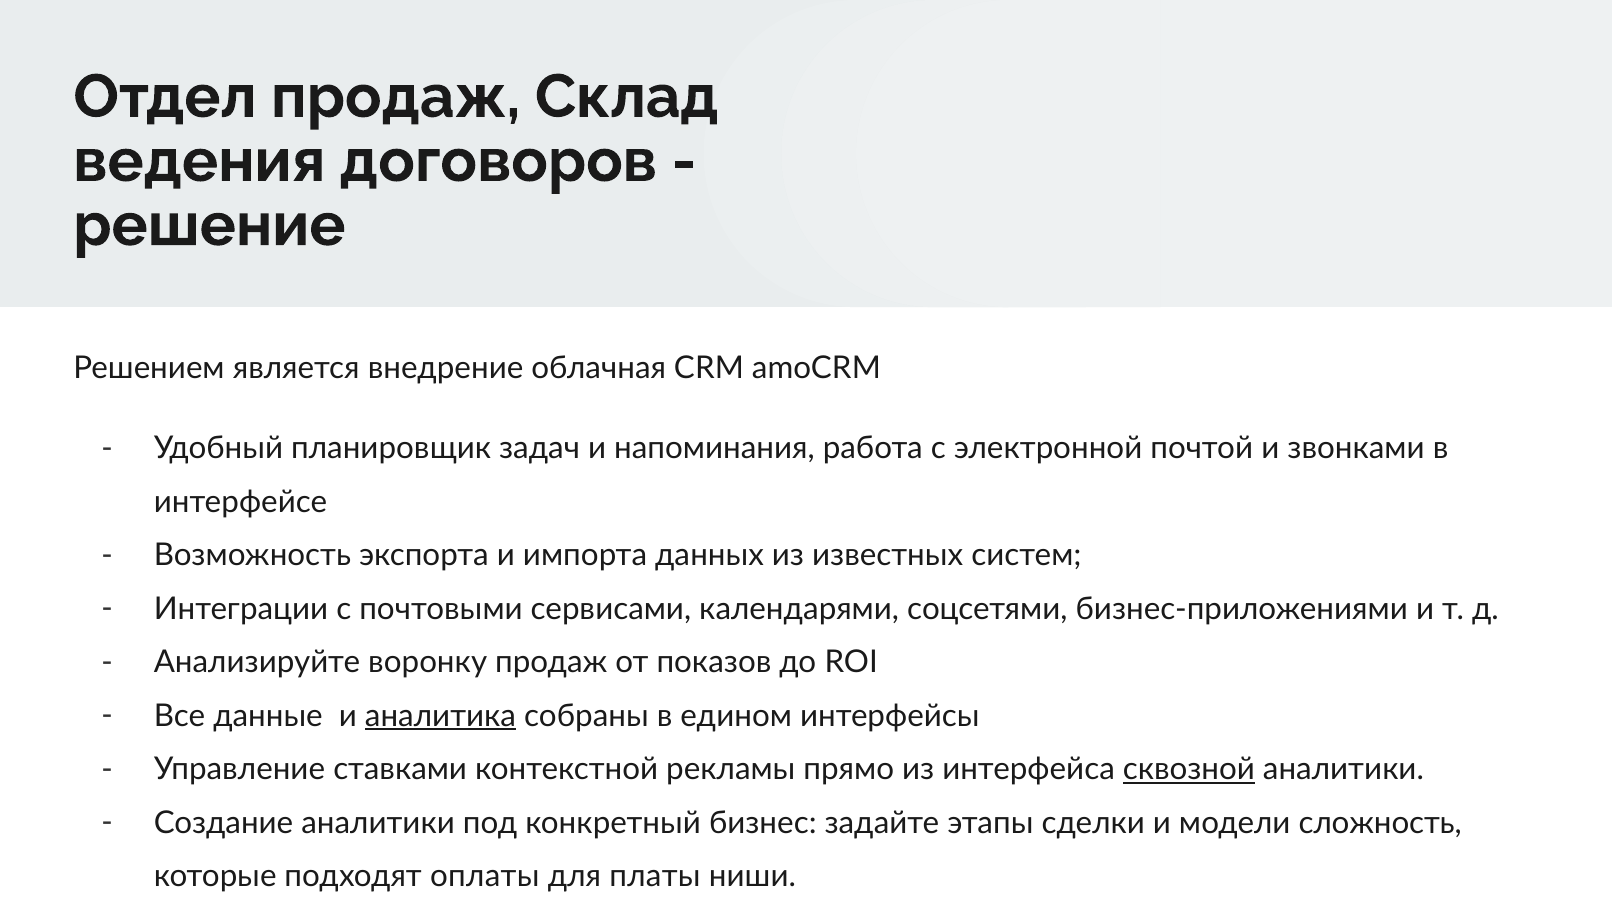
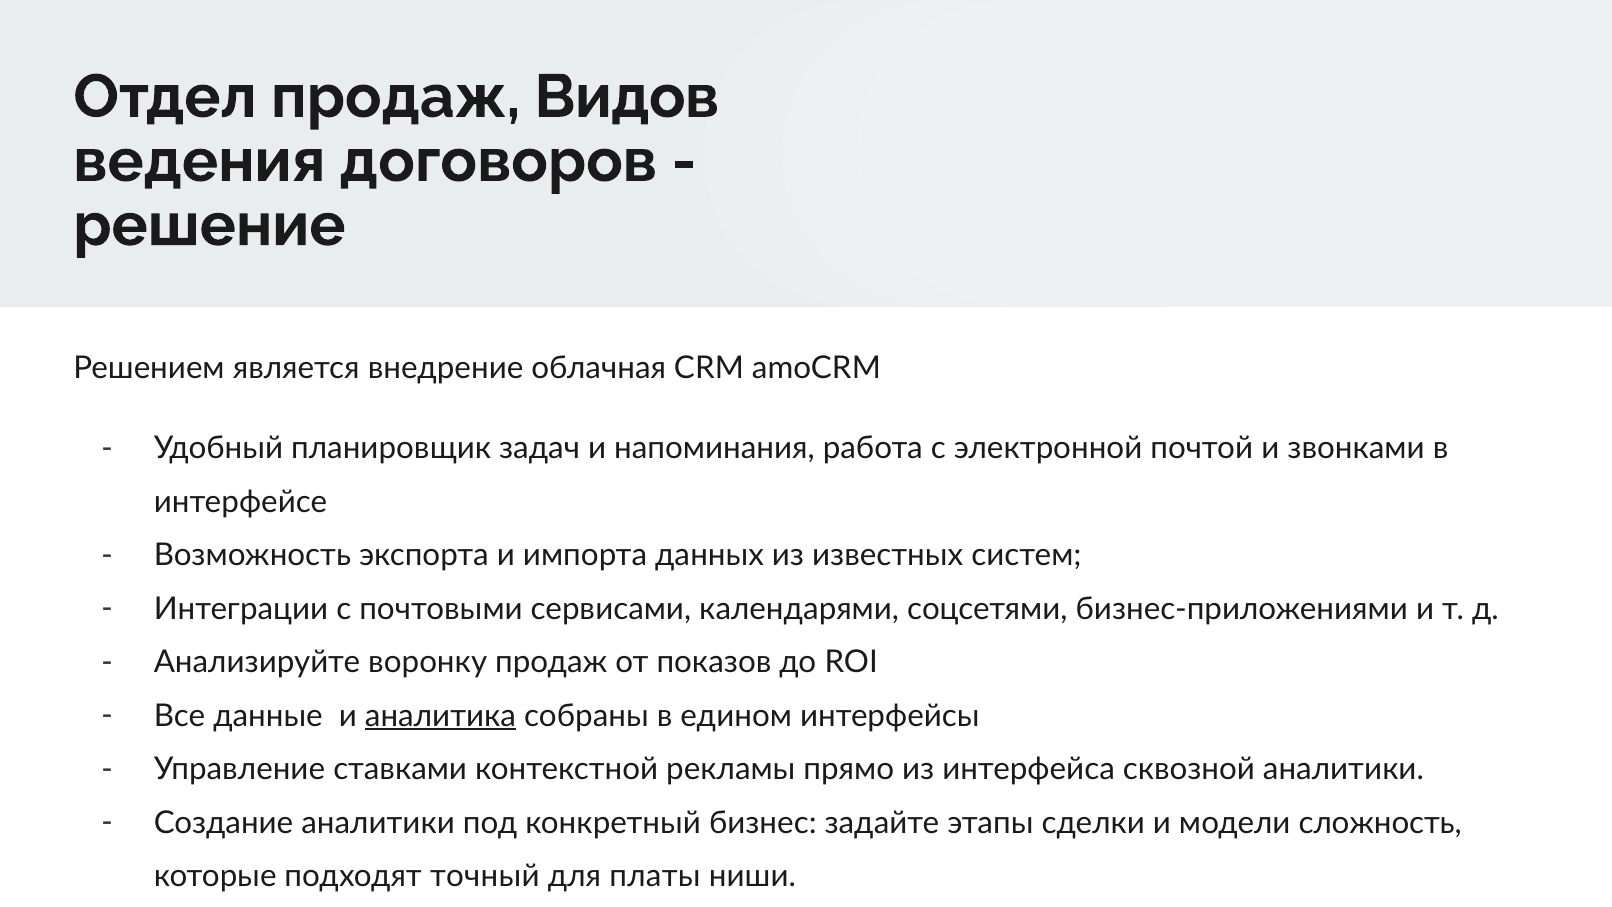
Склад: Склад -> Видов
сквозной underline: present -> none
оплаты: оплаты -> точный
